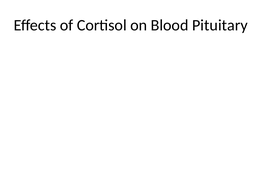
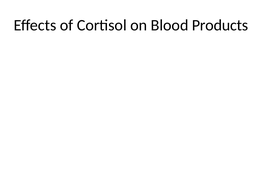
Pituitary: Pituitary -> Products
